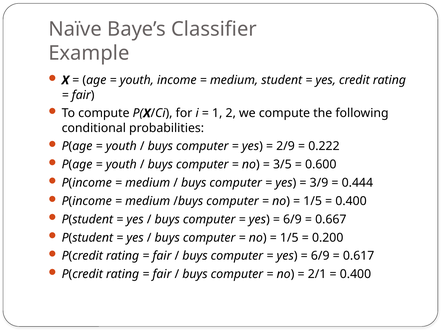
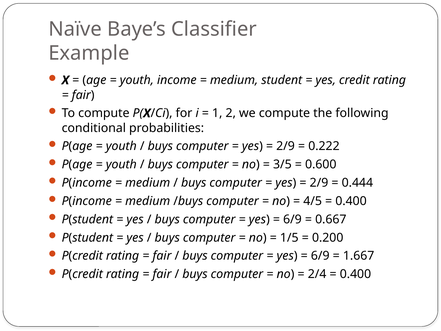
3/9 at (319, 183): 3/9 -> 2/9
1/5 at (313, 201): 1/5 -> 4/5
0.617: 0.617 -> 1.667
2/1: 2/1 -> 2/4
